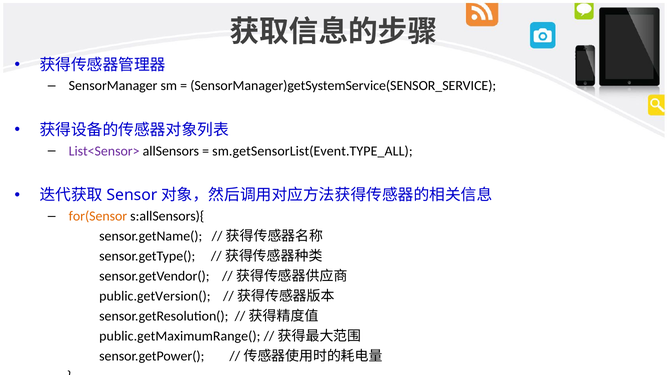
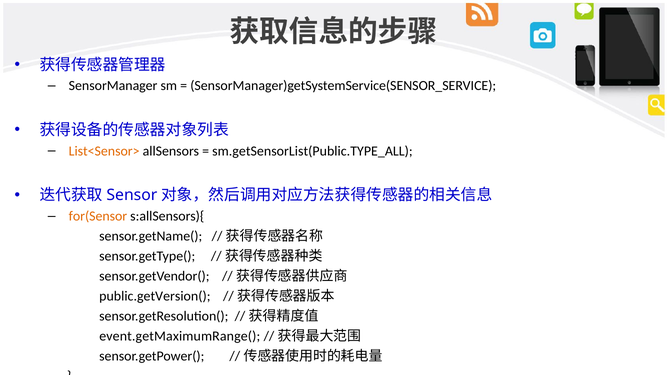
List<Sensor> colour: purple -> orange
sm.getSensorList(Event.TYPE_ALL: sm.getSensorList(Event.TYPE_ALL -> sm.getSensorList(Public.TYPE_ALL
public.getMaximumRange(: public.getMaximumRange( -> event.getMaximumRange(
